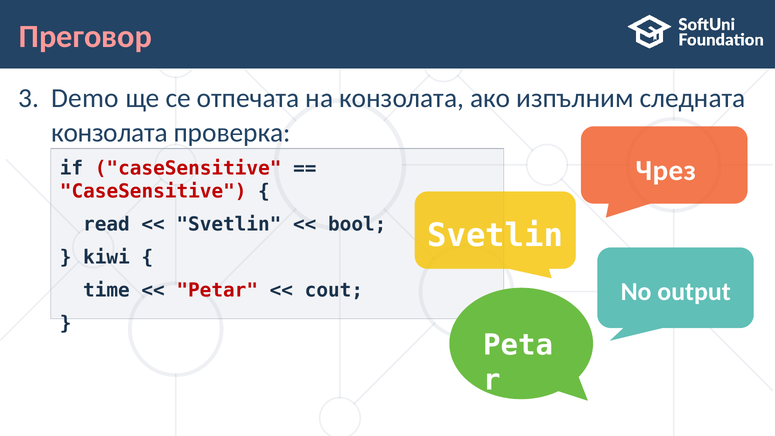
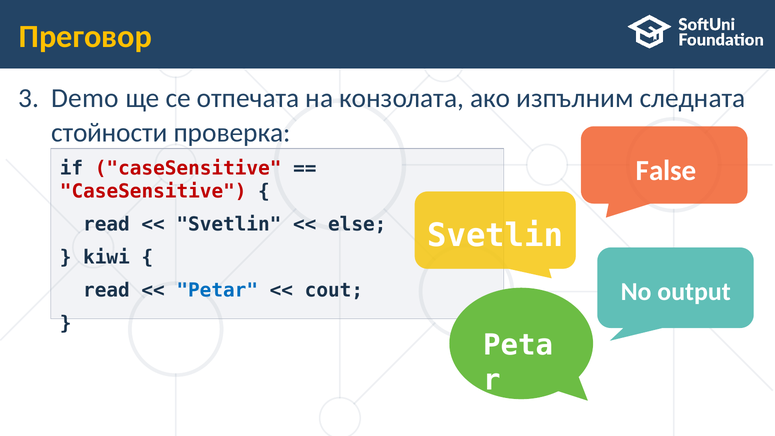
Преговор colour: pink -> yellow
конзолата at (109, 133): конзолата -> стойности
Чрез: Чрез -> False
bool: bool -> else
time at (106, 290): time -> read
Petar colour: red -> blue
